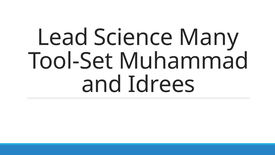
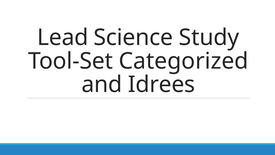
Many: Many -> Study
Muhammad: Muhammad -> Categorized
